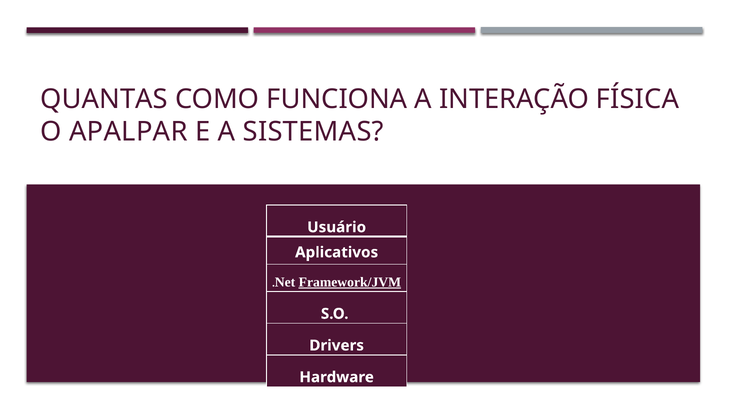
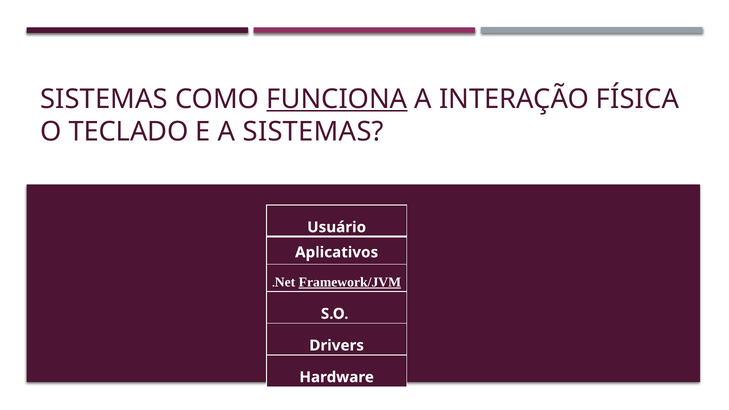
QUANTAS at (104, 99): QUANTAS -> SISTEMAS
FUNCIONA underline: none -> present
APALPAR: APALPAR -> TECLADO
